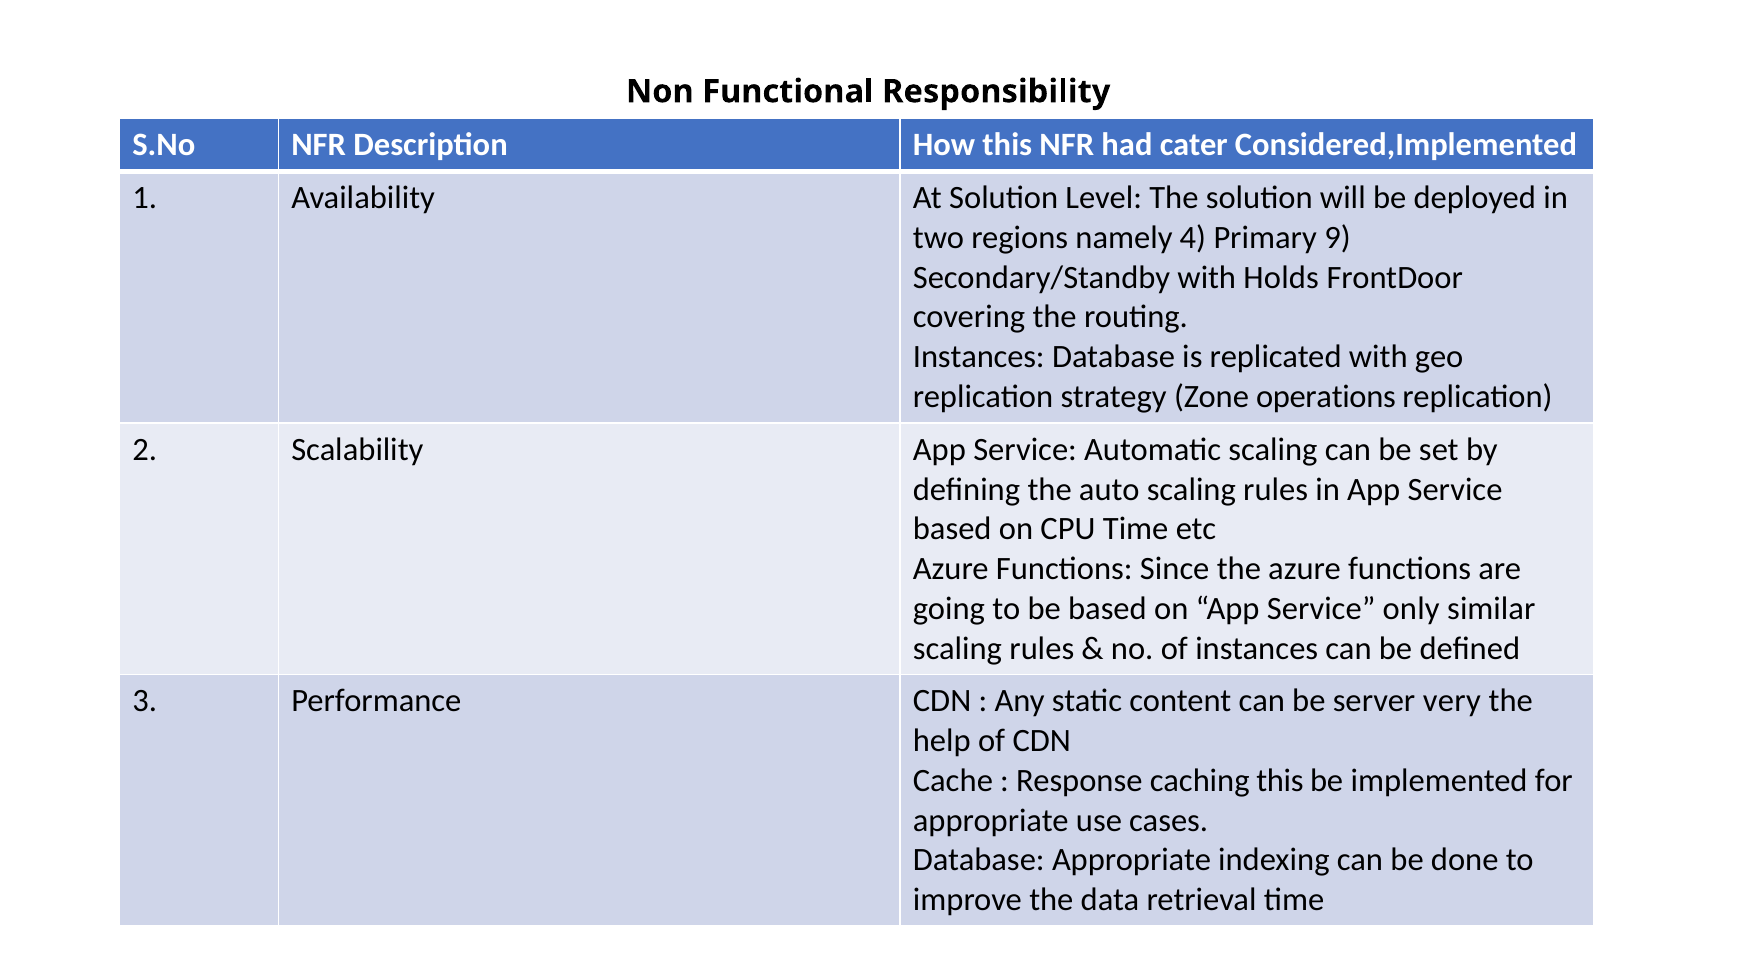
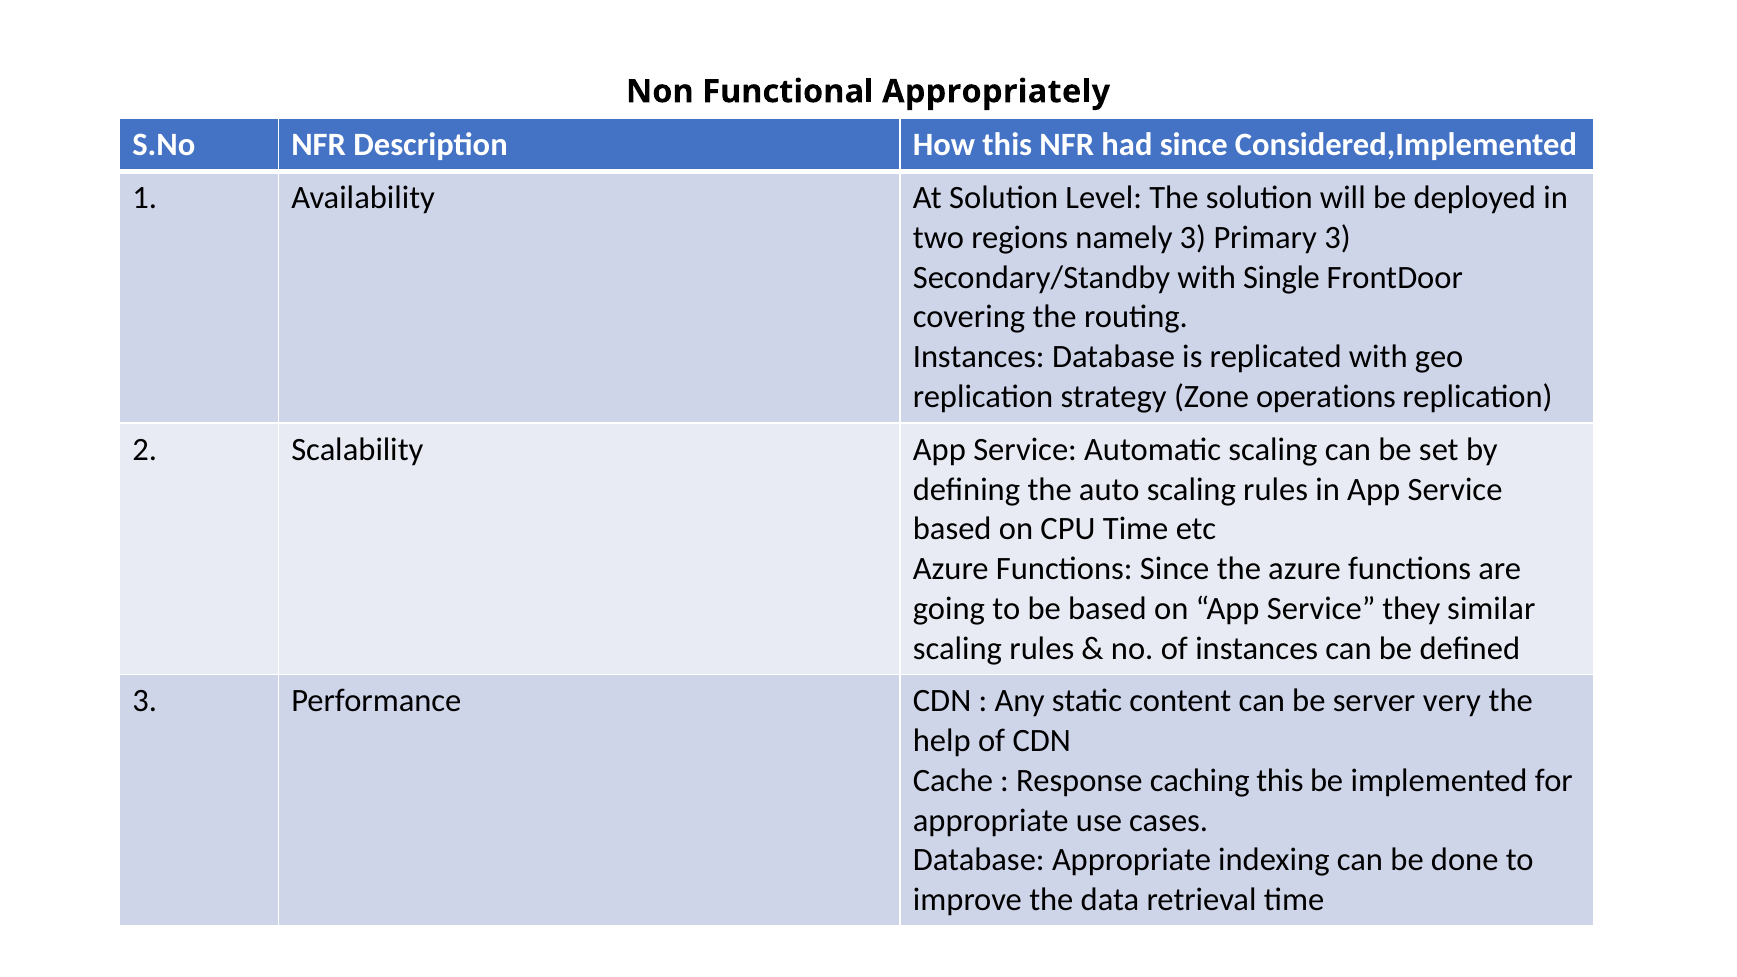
Responsibility: Responsibility -> Appropriately
had cater: cater -> since
namely 4: 4 -> 3
Primary 9: 9 -> 3
Holds: Holds -> Single
only: only -> they
